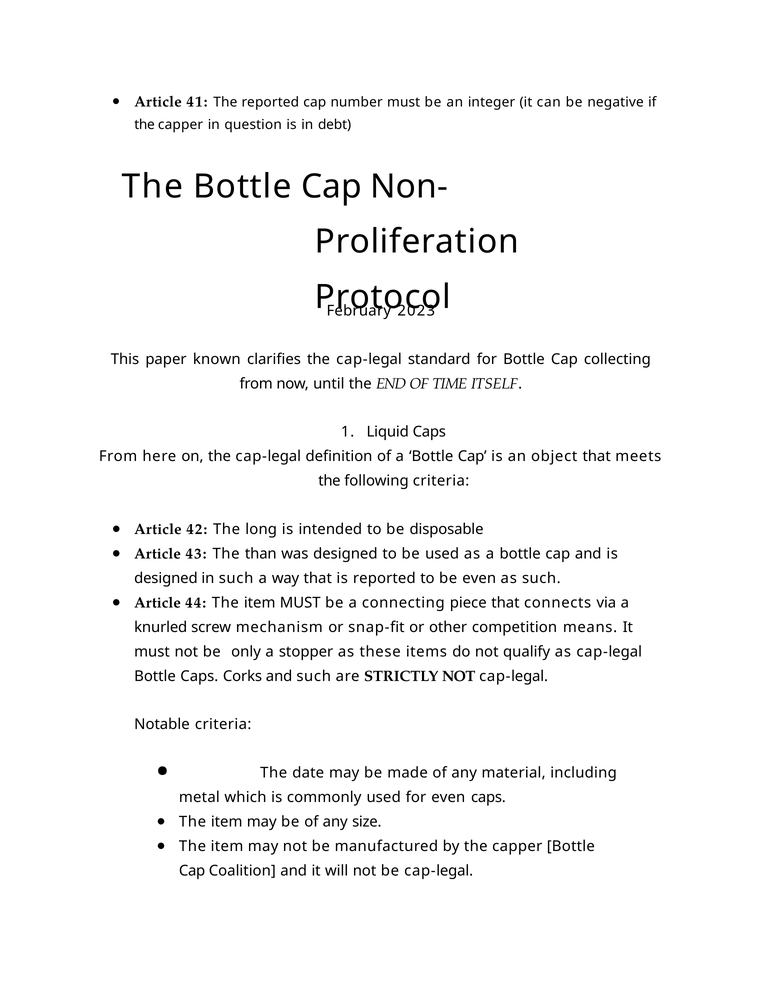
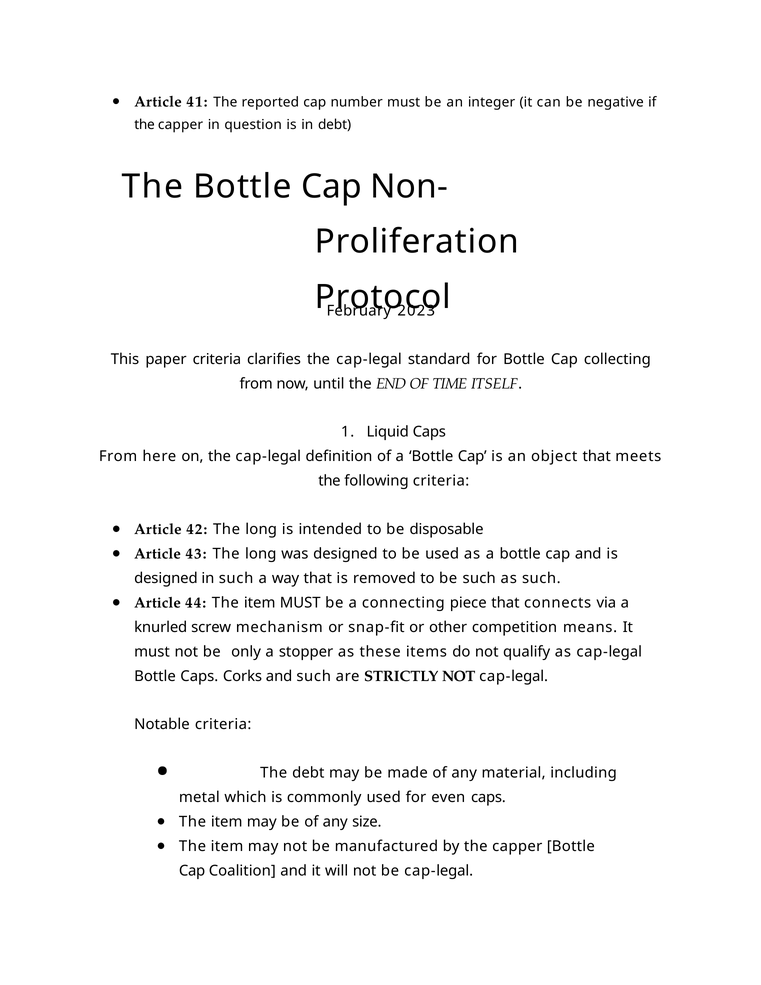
paper known: known -> criteria
43 The than: than -> long
is reported: reported -> removed
be even: even -> such
The date: date -> debt
